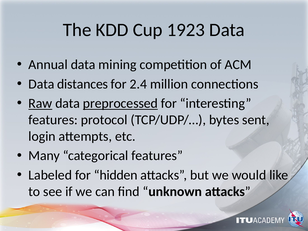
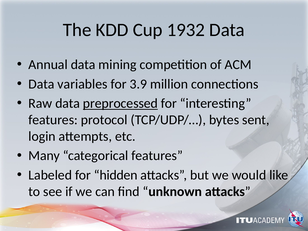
1923: 1923 -> 1932
distances: distances -> variables
2.4: 2.4 -> 3.9
Raw underline: present -> none
